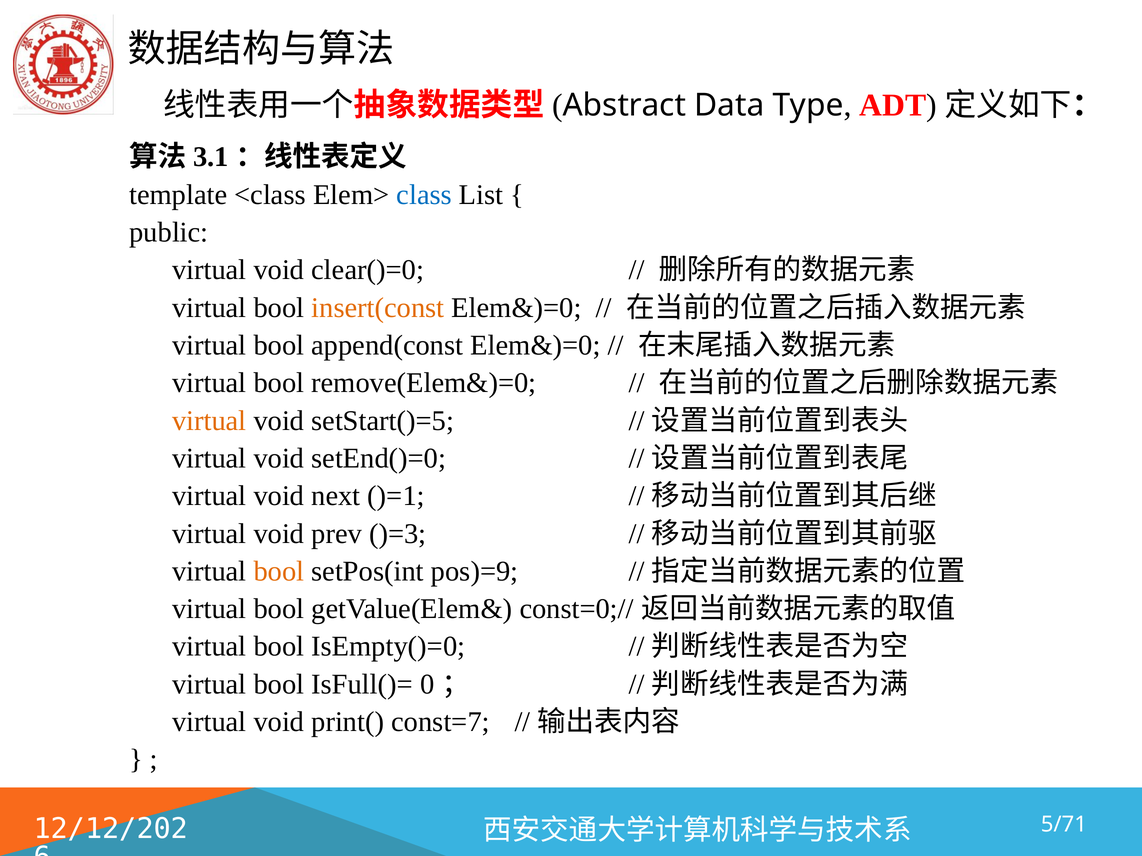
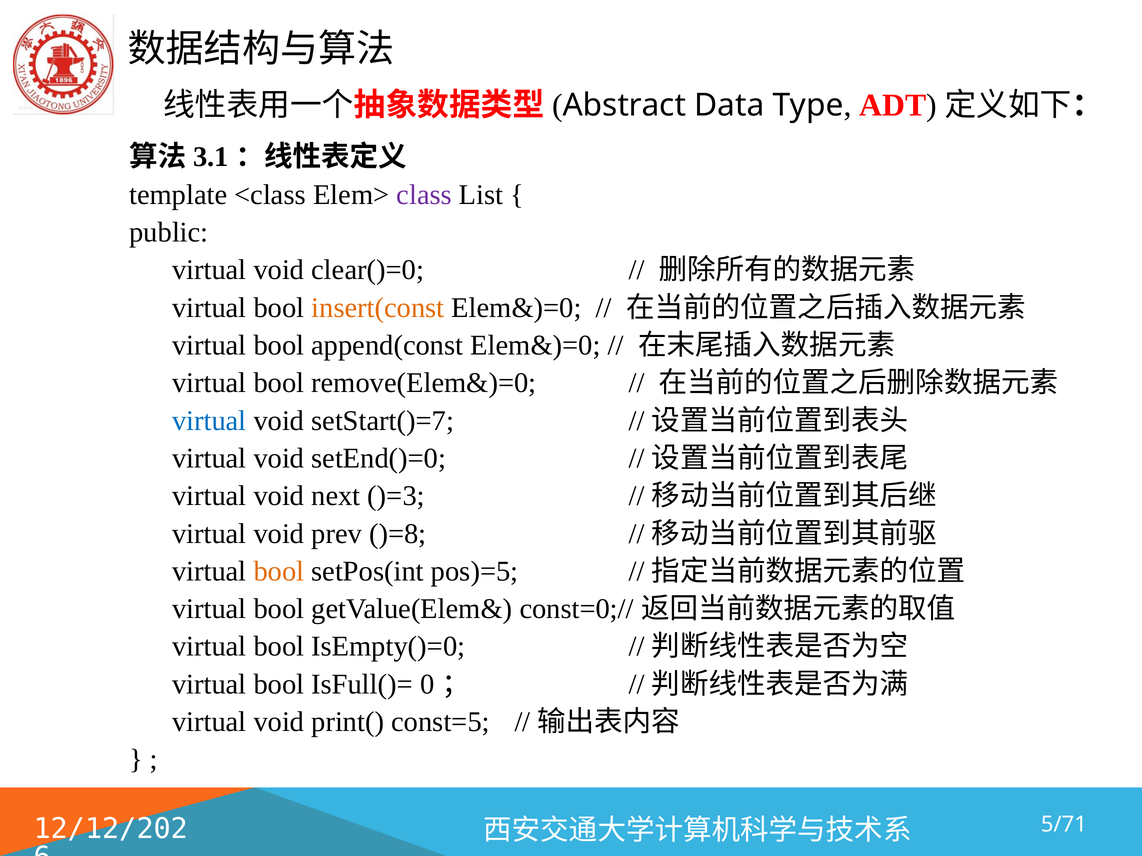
class colour: blue -> purple
virtual at (209, 421) colour: orange -> blue
setStart()=5: setStart()=5 -> setStart()=7
)=1: )=1 -> )=3
)=3: )=3 -> )=8
pos)=9: pos)=9 -> pos)=5
const=7: const=7 -> const=5
